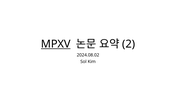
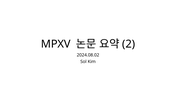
MPXV underline: present -> none
